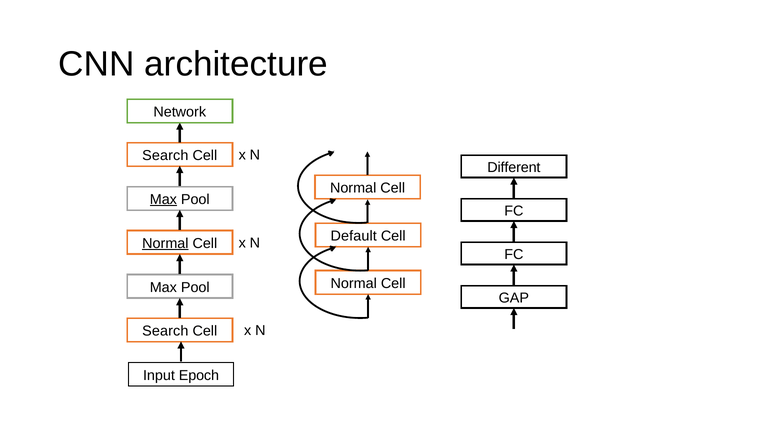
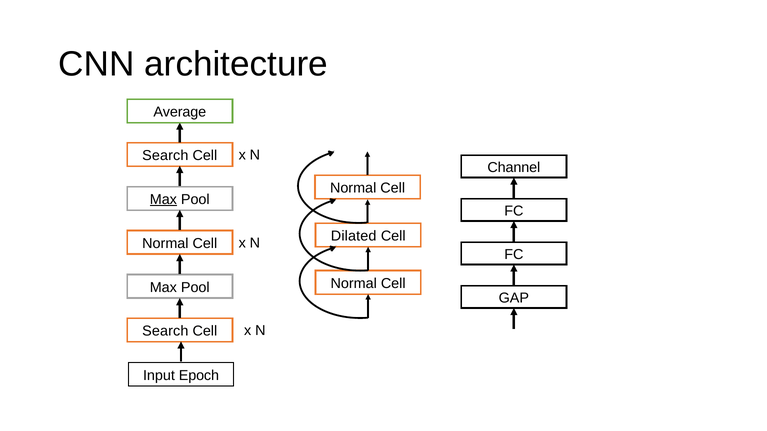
Network: Network -> Average
Different: Different -> Channel
Default: Default -> Dilated
Normal at (165, 244) underline: present -> none
